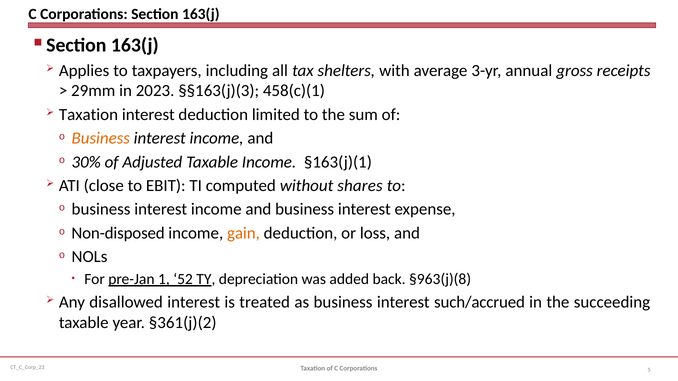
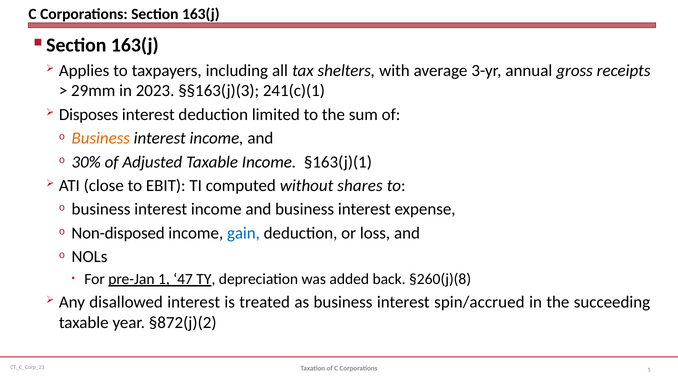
458(c)(1: 458(c)(1 -> 241(c)(1
Taxation at (88, 115): Taxation -> Disposes
gain colour: orange -> blue
52: 52 -> 47
§963(j)(8: §963(j)(8 -> §260(j)(8
such/accrued: such/accrued -> spin/accrued
§361(j)(2: §361(j)(2 -> §872(j)(2
